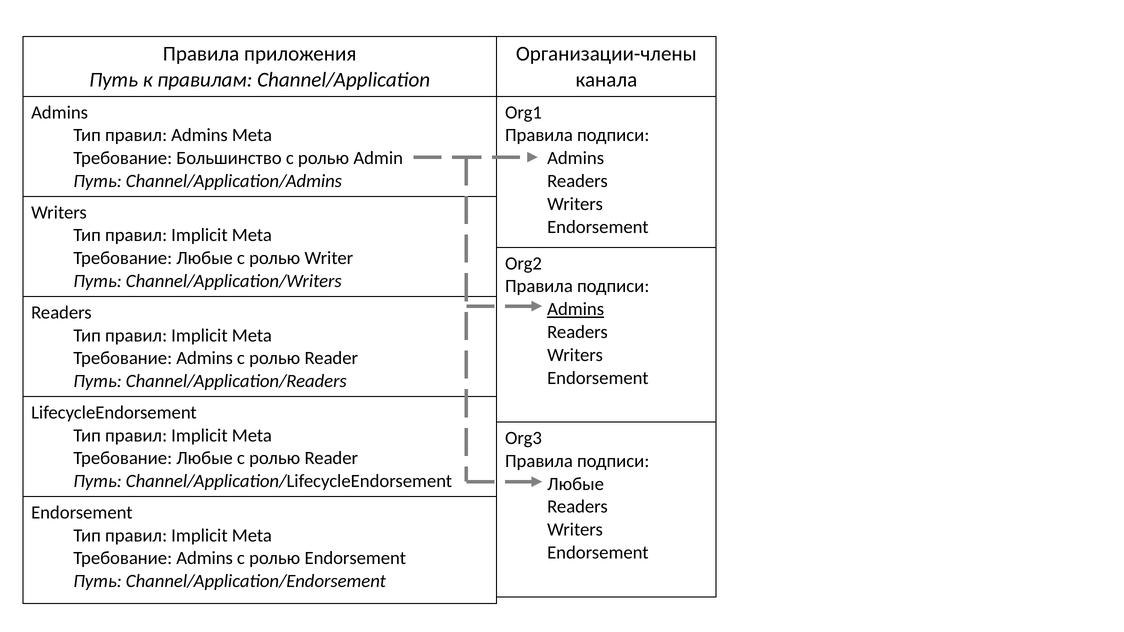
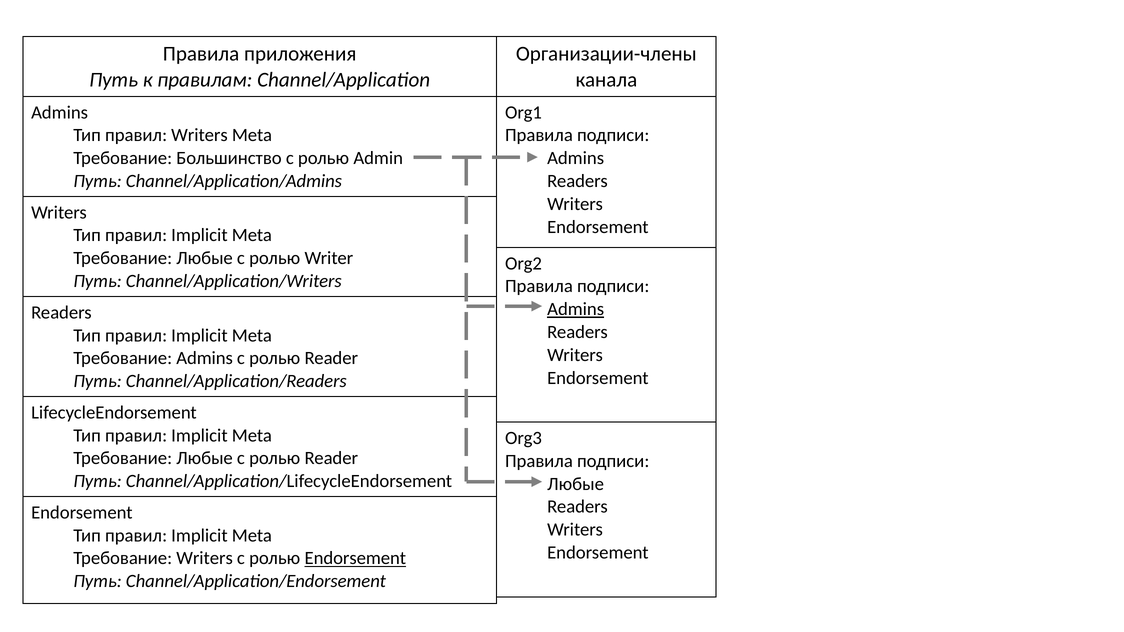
правил Admins: Admins -> Writers
Admins at (205, 558): Admins -> Writers
Endorsement at (355, 558) underline: none -> present
